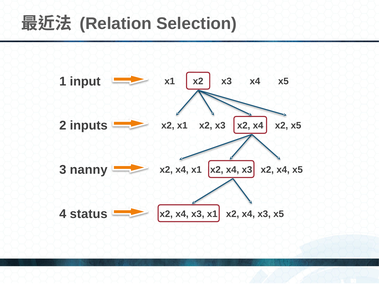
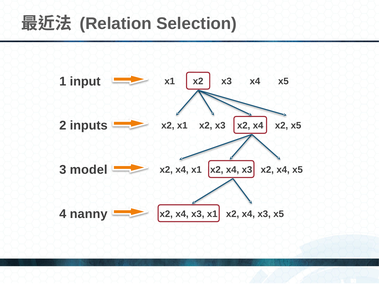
nanny: nanny -> model
status: status -> nanny
